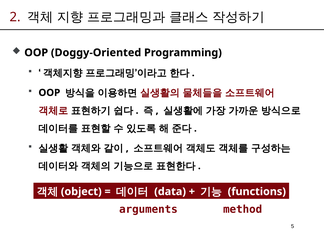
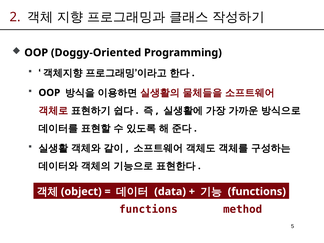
arguments at (148, 209): arguments -> functions
